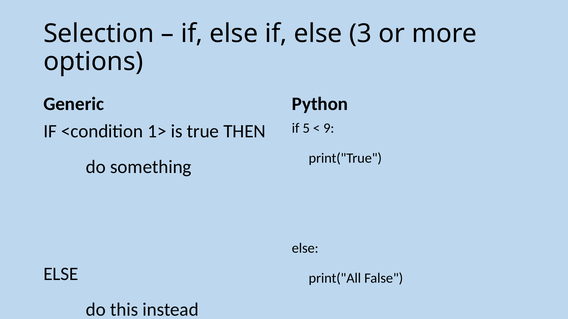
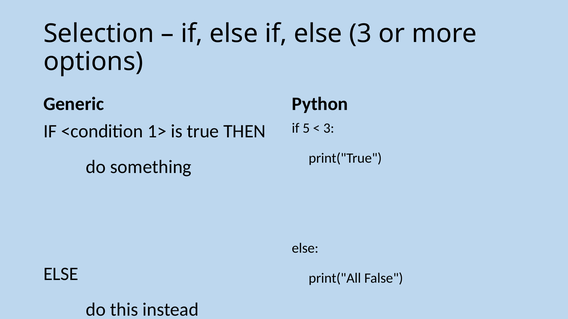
9 at (329, 128): 9 -> 3
